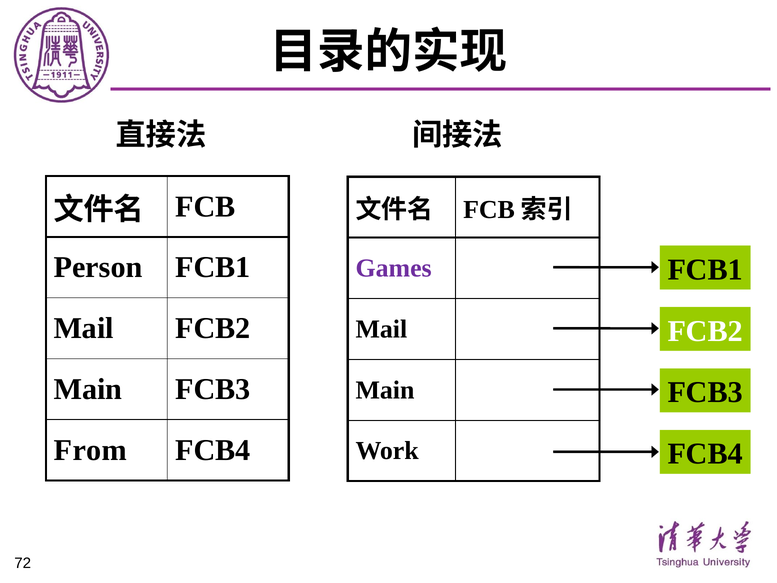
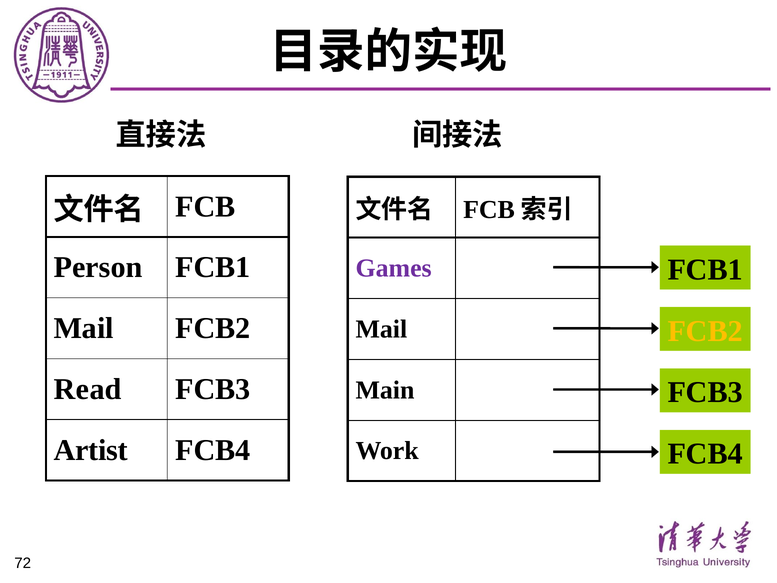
FCB2 at (705, 331) colour: white -> yellow
Main at (88, 389): Main -> Read
From: From -> Artist
